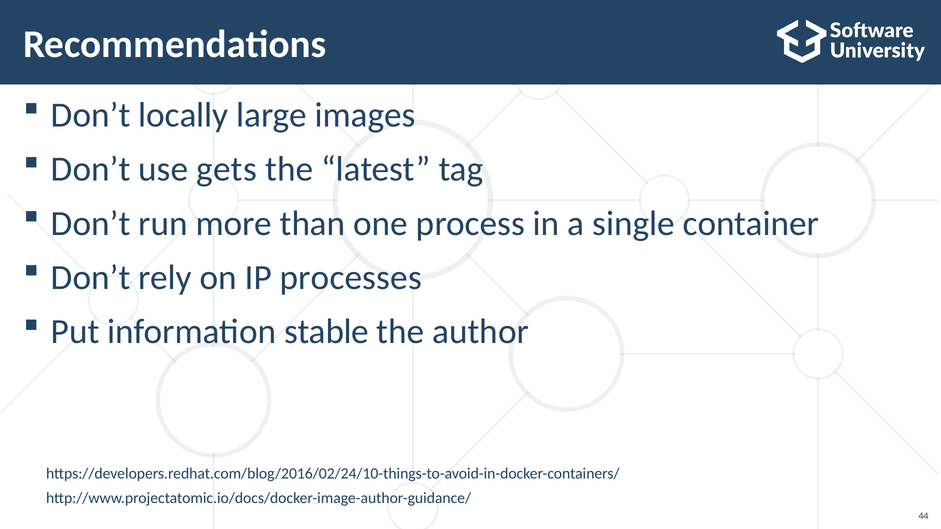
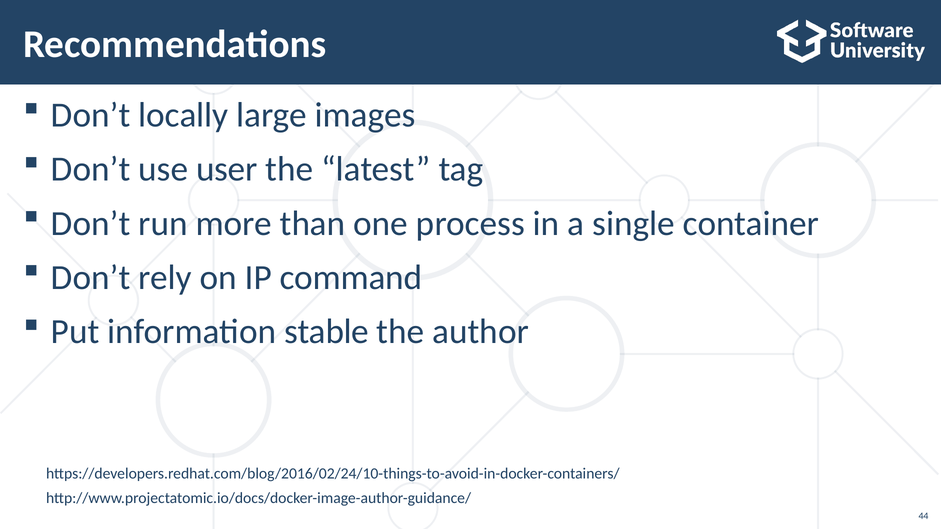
gets: gets -> user
processes: processes -> command
